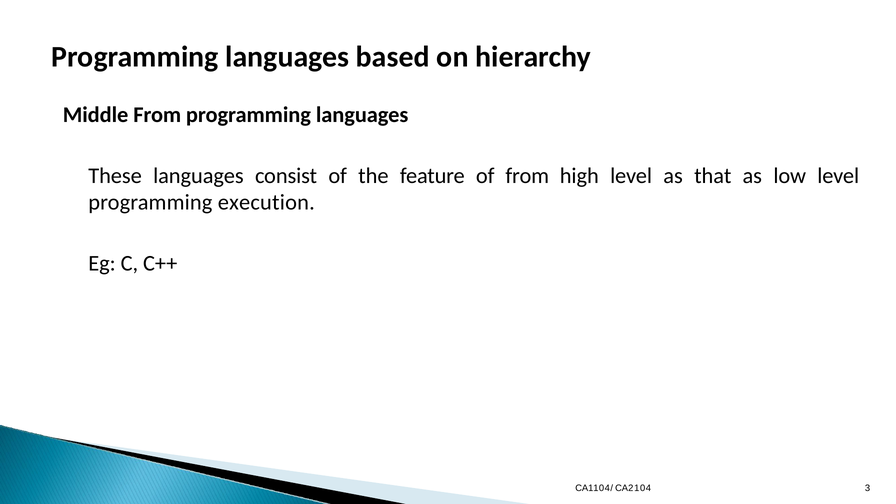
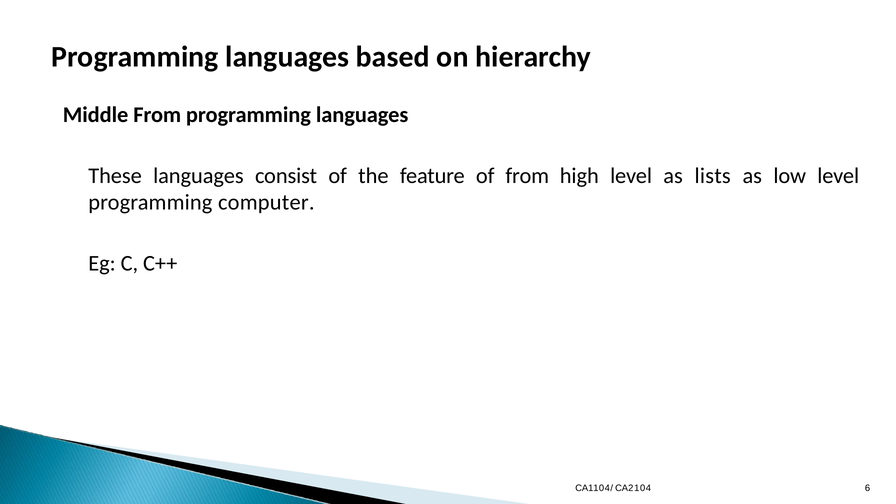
that: that -> lists
execution: execution -> computer
3: 3 -> 6
